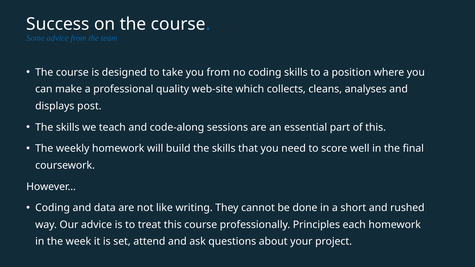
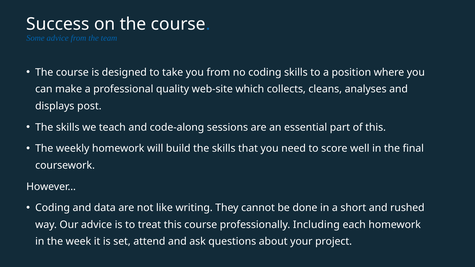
Principles: Principles -> Including
